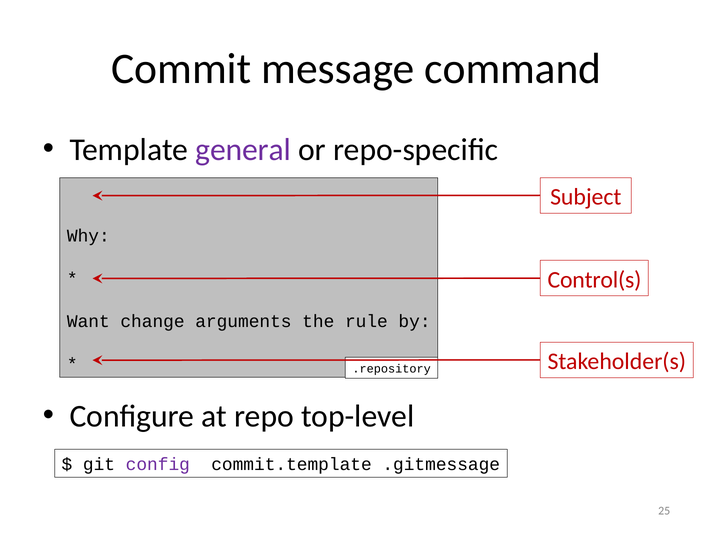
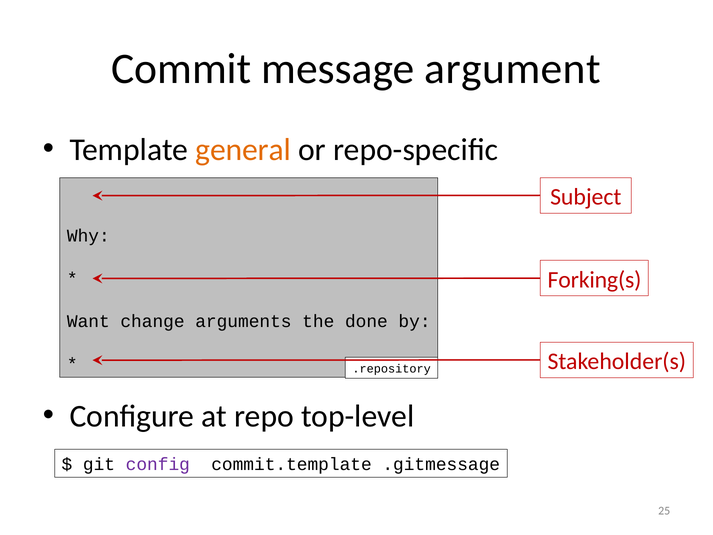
command: command -> argument
general colour: purple -> orange
Control(s: Control(s -> Forking(s
rule: rule -> done
